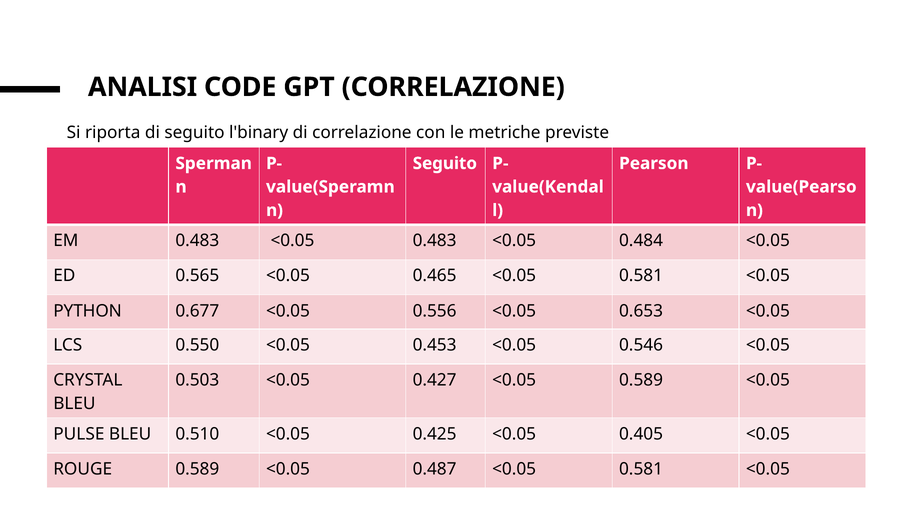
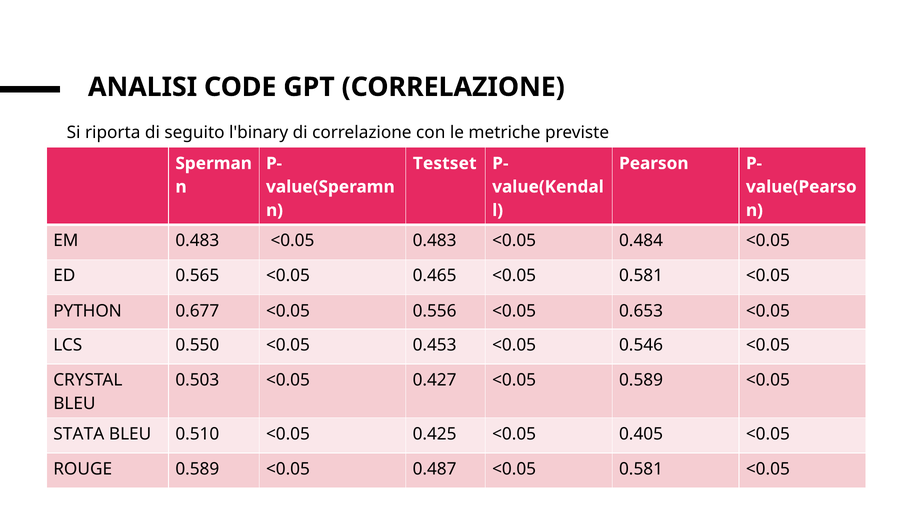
Seguito at (445, 163): Seguito -> Testset
PULSE: PULSE -> STATA
